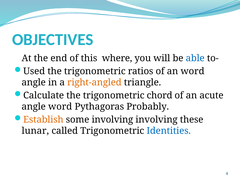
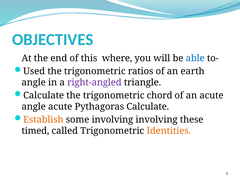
an word: word -> earth
right-angled colour: orange -> purple
angle word: word -> acute
Pythagoras Probably: Probably -> Calculate
lunar: lunar -> timed
Identities colour: blue -> orange
